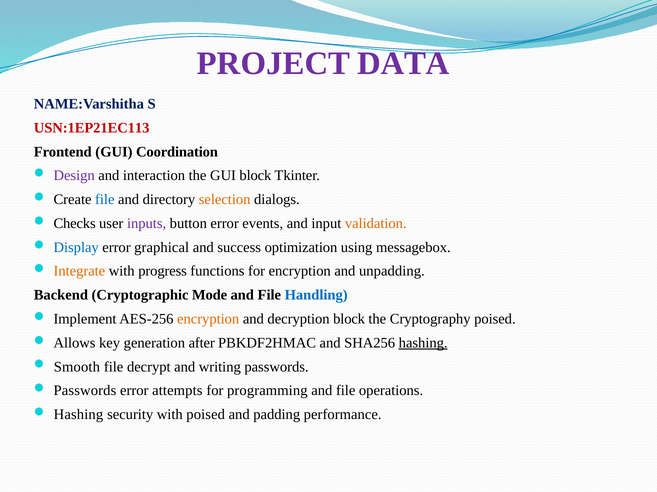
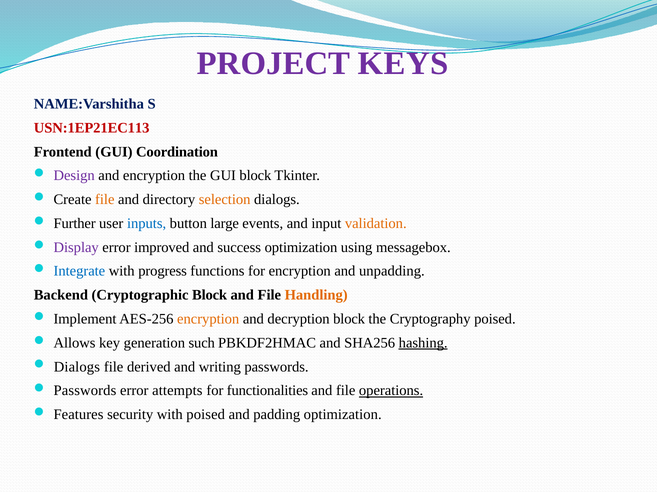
DATA: DATA -> KEYS
and interaction: interaction -> encryption
file at (105, 200) colour: blue -> orange
Checks: Checks -> Further
inputs colour: purple -> blue
button error: error -> large
Display colour: blue -> purple
graphical: graphical -> improved
Integrate colour: orange -> blue
Cryptographic Mode: Mode -> Block
Handling colour: blue -> orange
after: after -> such
Smooth at (77, 367): Smooth -> Dialogs
decrypt: decrypt -> derived
programming: programming -> functionalities
operations underline: none -> present
Hashing at (78, 415): Hashing -> Features
padding performance: performance -> optimization
